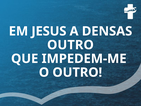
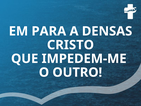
JESUS: JESUS -> PARA
OUTRO at (70, 45): OUTRO -> CRISTO
